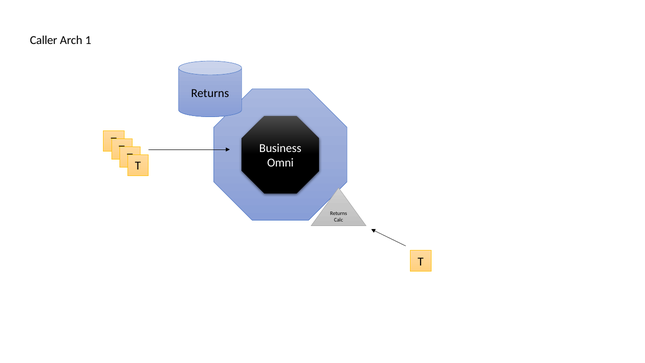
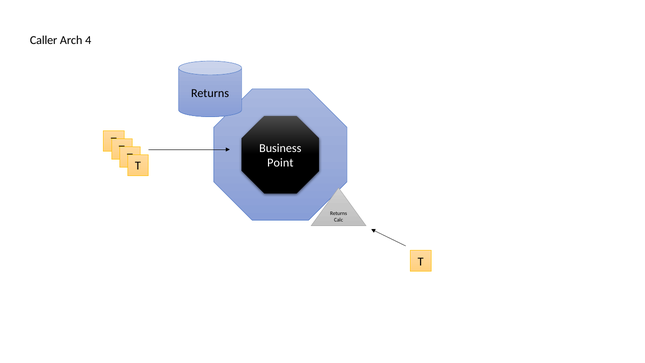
1: 1 -> 4
Omni: Omni -> Point
